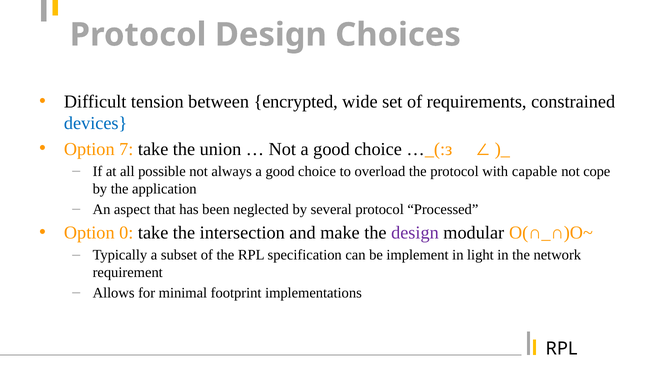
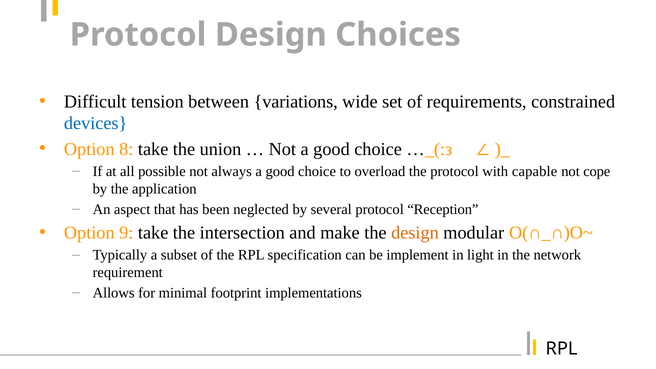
encrypted: encrypted -> variations
7: 7 -> 8
Processed: Processed -> Reception
0: 0 -> 9
design at (415, 233) colour: purple -> orange
